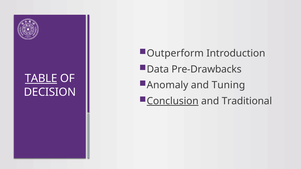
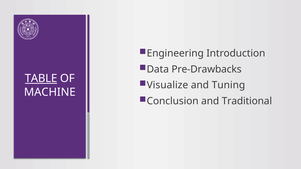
Outperform: Outperform -> Engineering
Anomaly: Anomaly -> Visualize
DECISION: DECISION -> MACHINE
Conclusion underline: present -> none
